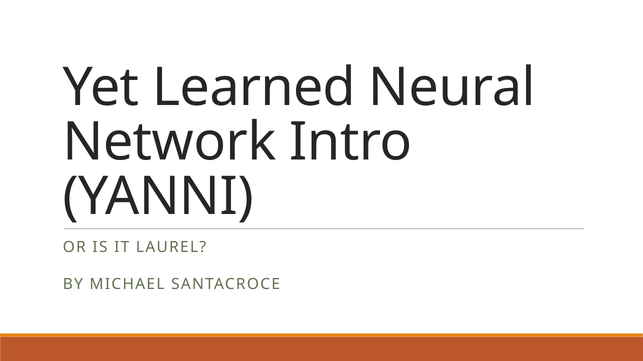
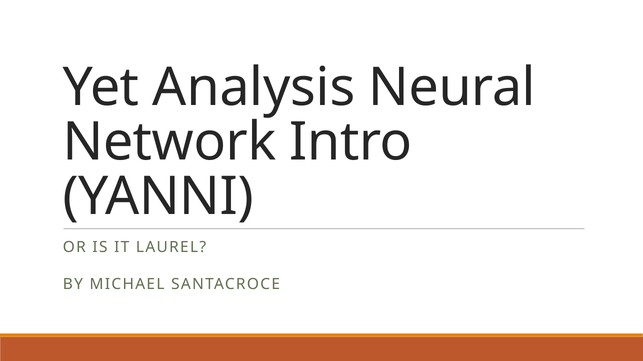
Learned: Learned -> Analysis
